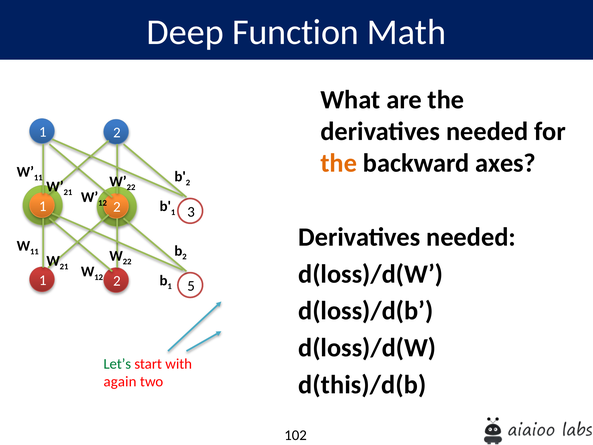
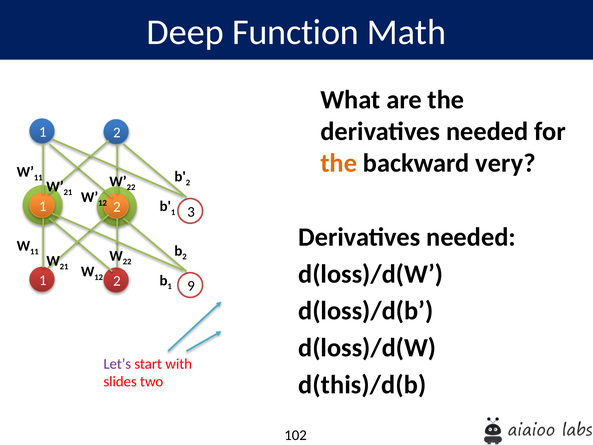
axes: axes -> very
5: 5 -> 9
Let’s colour: green -> purple
again: again -> slides
